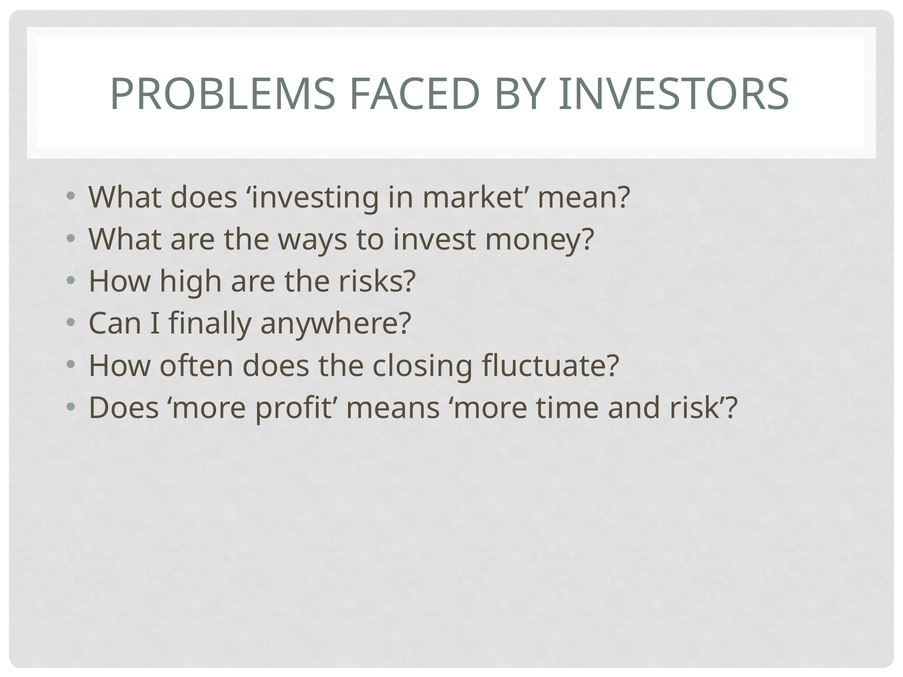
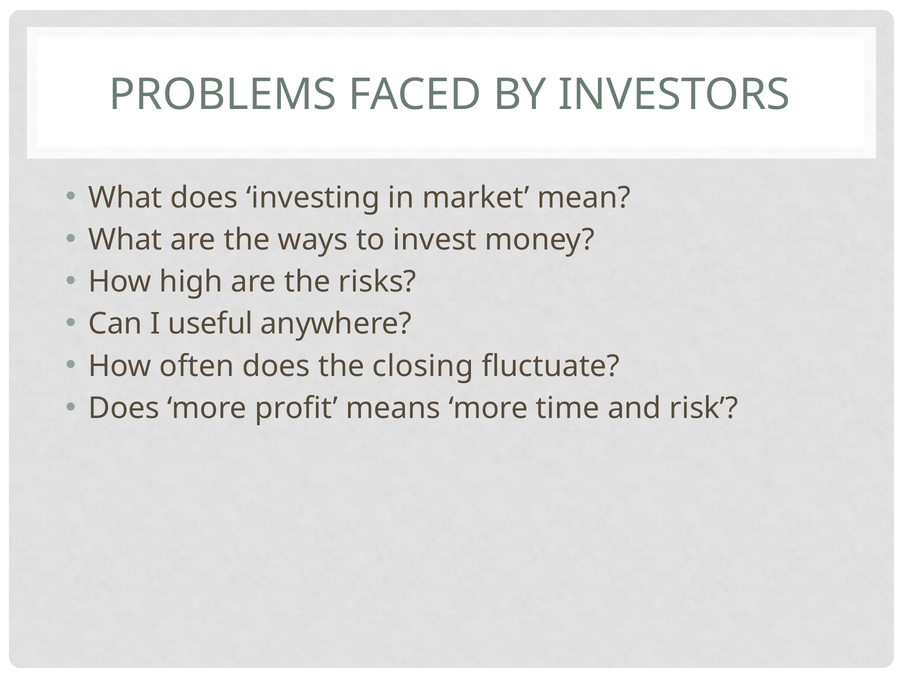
finally: finally -> useful
